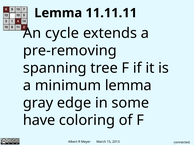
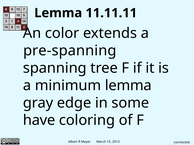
cycle: cycle -> color
pre-removing: pre-removing -> pre-spanning
